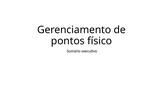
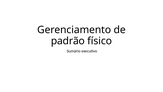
pontos: pontos -> padrão
